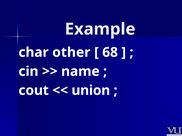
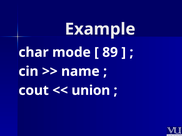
other: other -> mode
68: 68 -> 89
